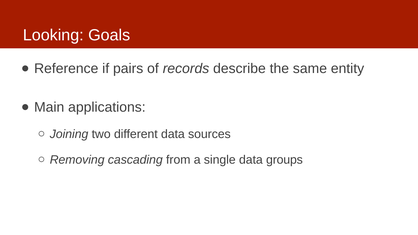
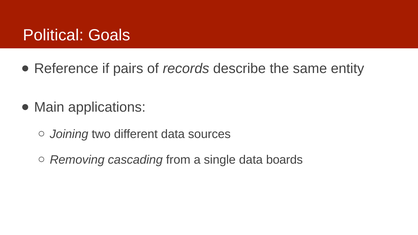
Looking: Looking -> Political
groups: groups -> boards
